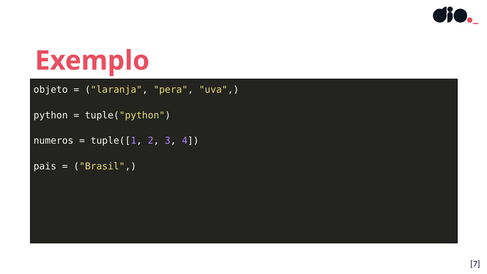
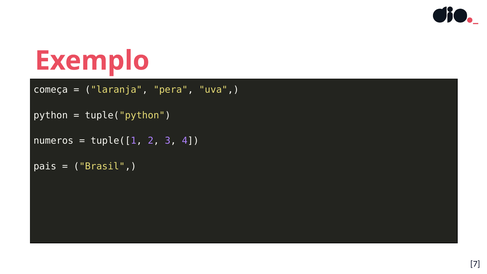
objeto: objeto -> começa
